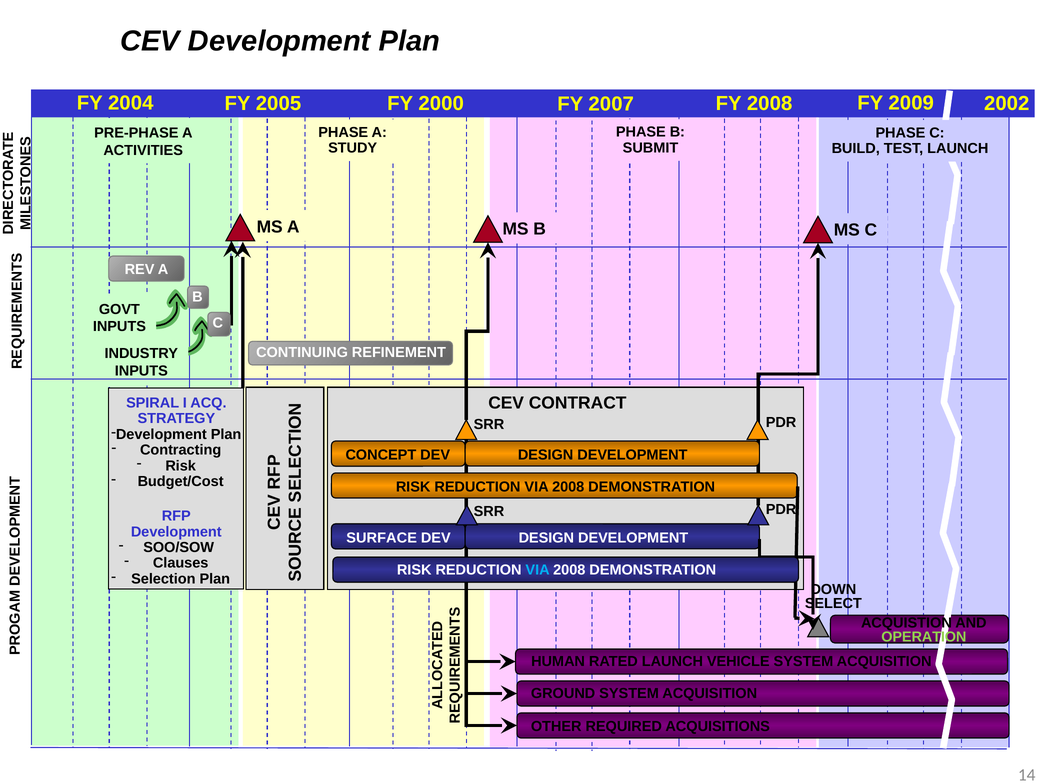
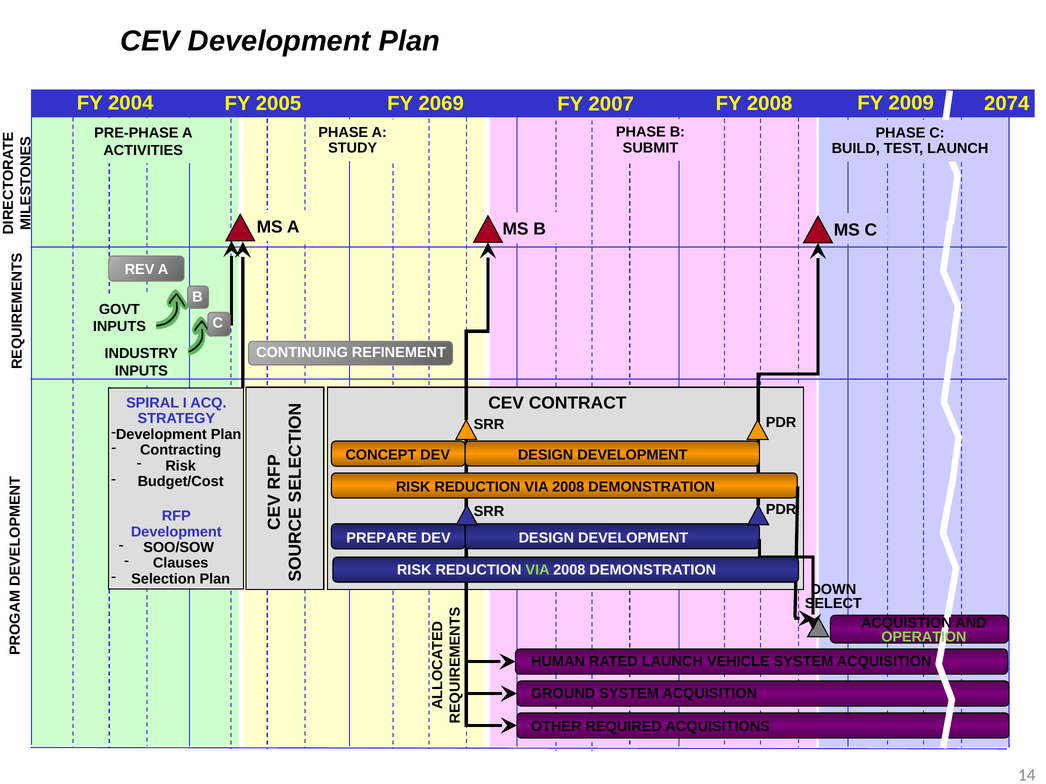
2002: 2002 -> 2074
2000: 2000 -> 2069
SURFACE: SURFACE -> PREPARE
VIA at (538, 570) colour: light blue -> light green
